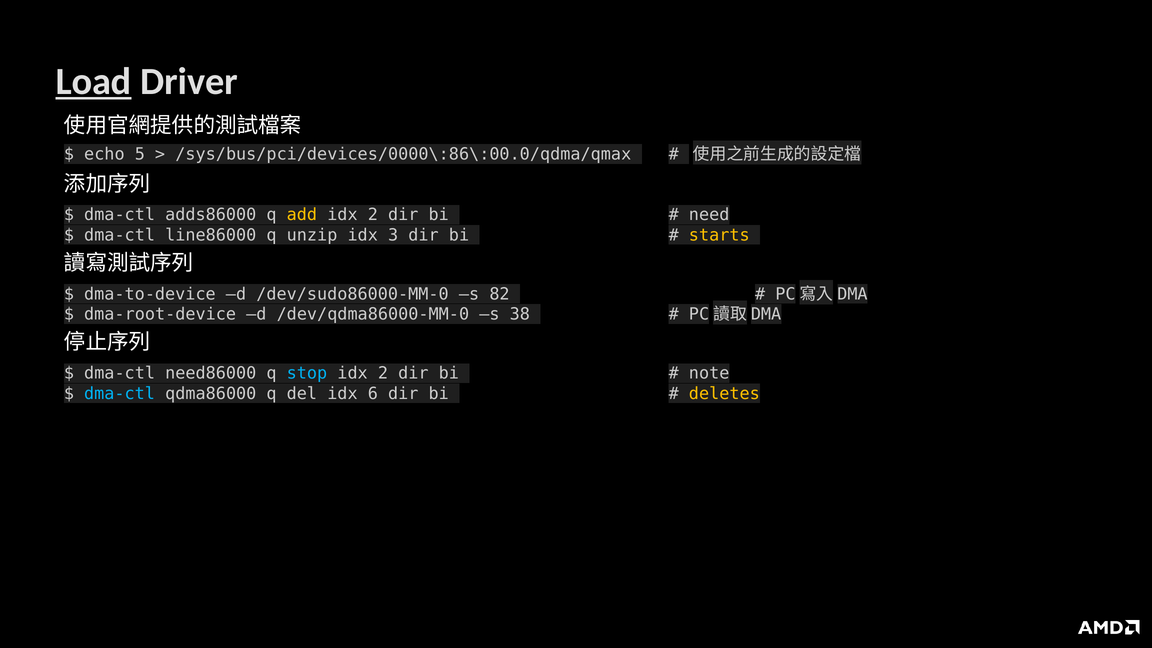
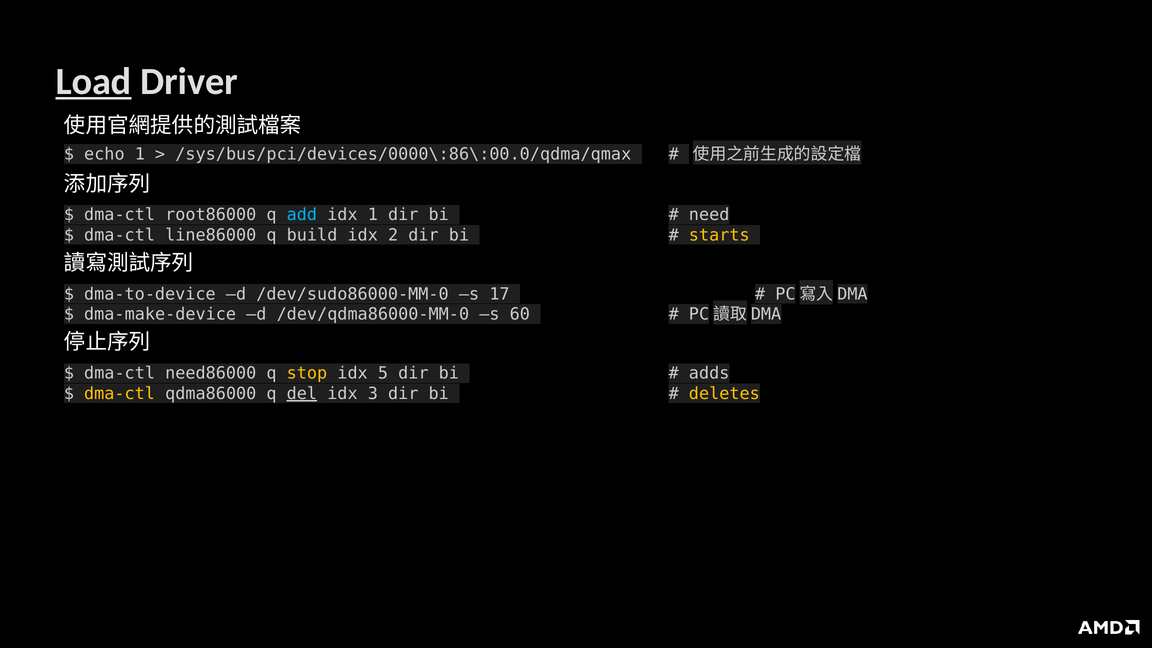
echo 5: 5 -> 1
adds86000: adds86000 -> root86000
add colour: yellow -> light blue
2 at (373, 215): 2 -> 1
unzip: unzip -> build
3: 3 -> 2
82: 82 -> 17
dma-root-device: dma-root-device -> dma-make-device
38: 38 -> 60
stop colour: light blue -> yellow
2 at (383, 373): 2 -> 5
note: note -> adds
dma-ctl at (120, 394) colour: light blue -> yellow
del underline: none -> present
6: 6 -> 3
